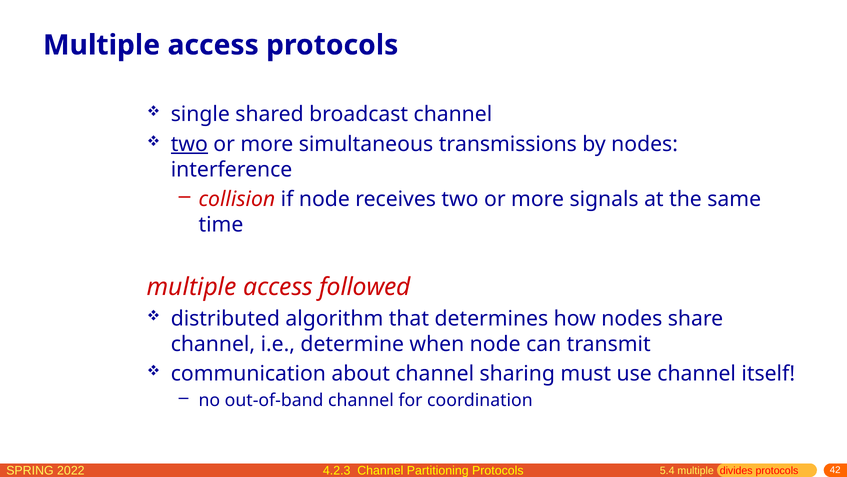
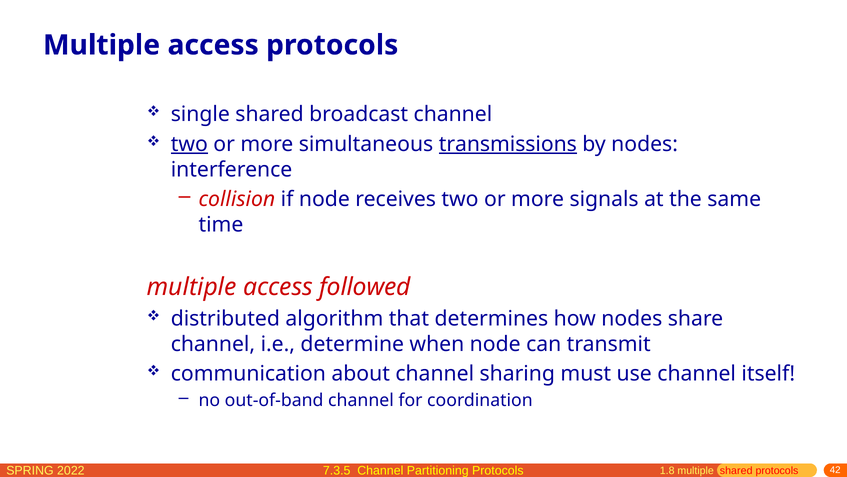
transmissions underline: none -> present
4.2.3: 4.2.3 -> 7.3.5
5.4: 5.4 -> 1.8
multiple divides: divides -> shared
